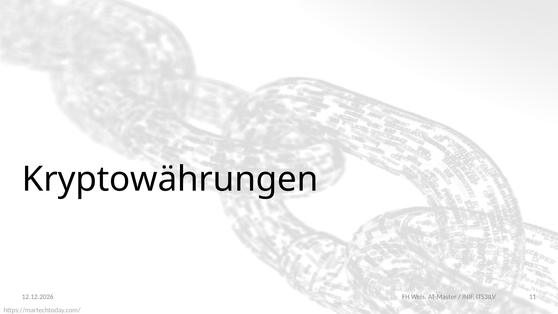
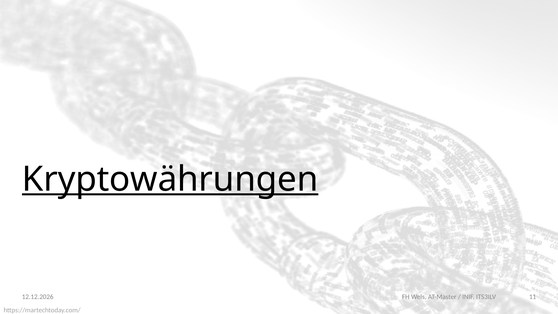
Kryptowährungen underline: none -> present
